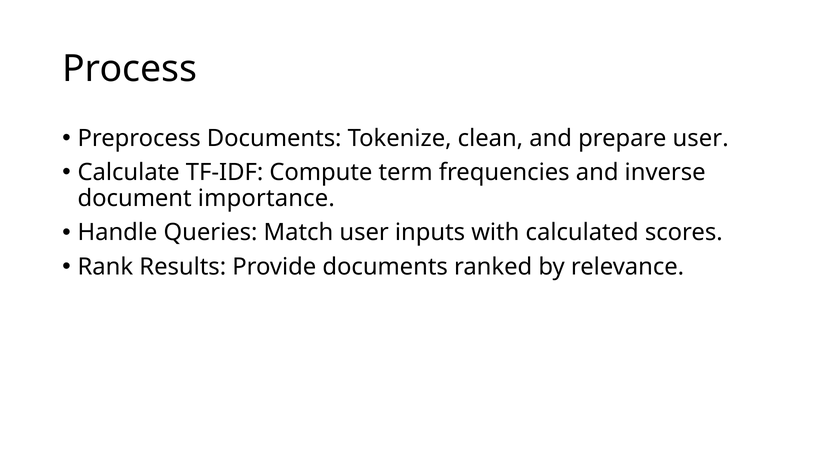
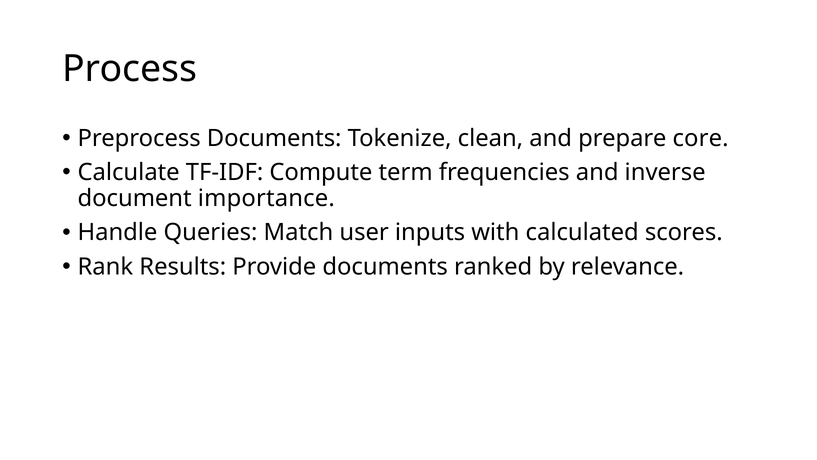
prepare user: user -> core
